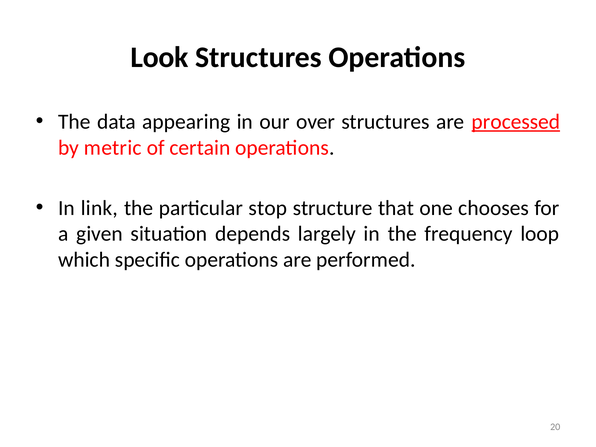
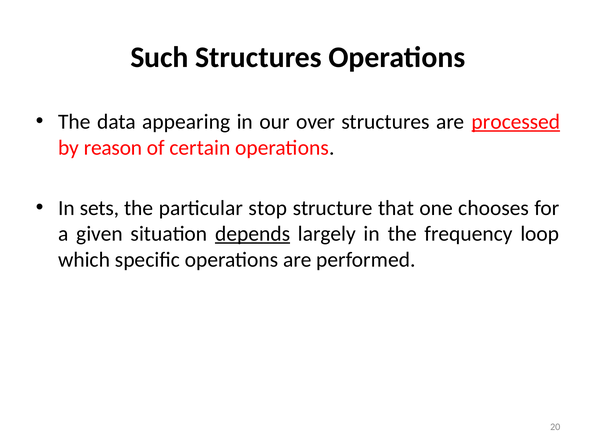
Look: Look -> Such
metric: metric -> reason
link: link -> sets
depends underline: none -> present
